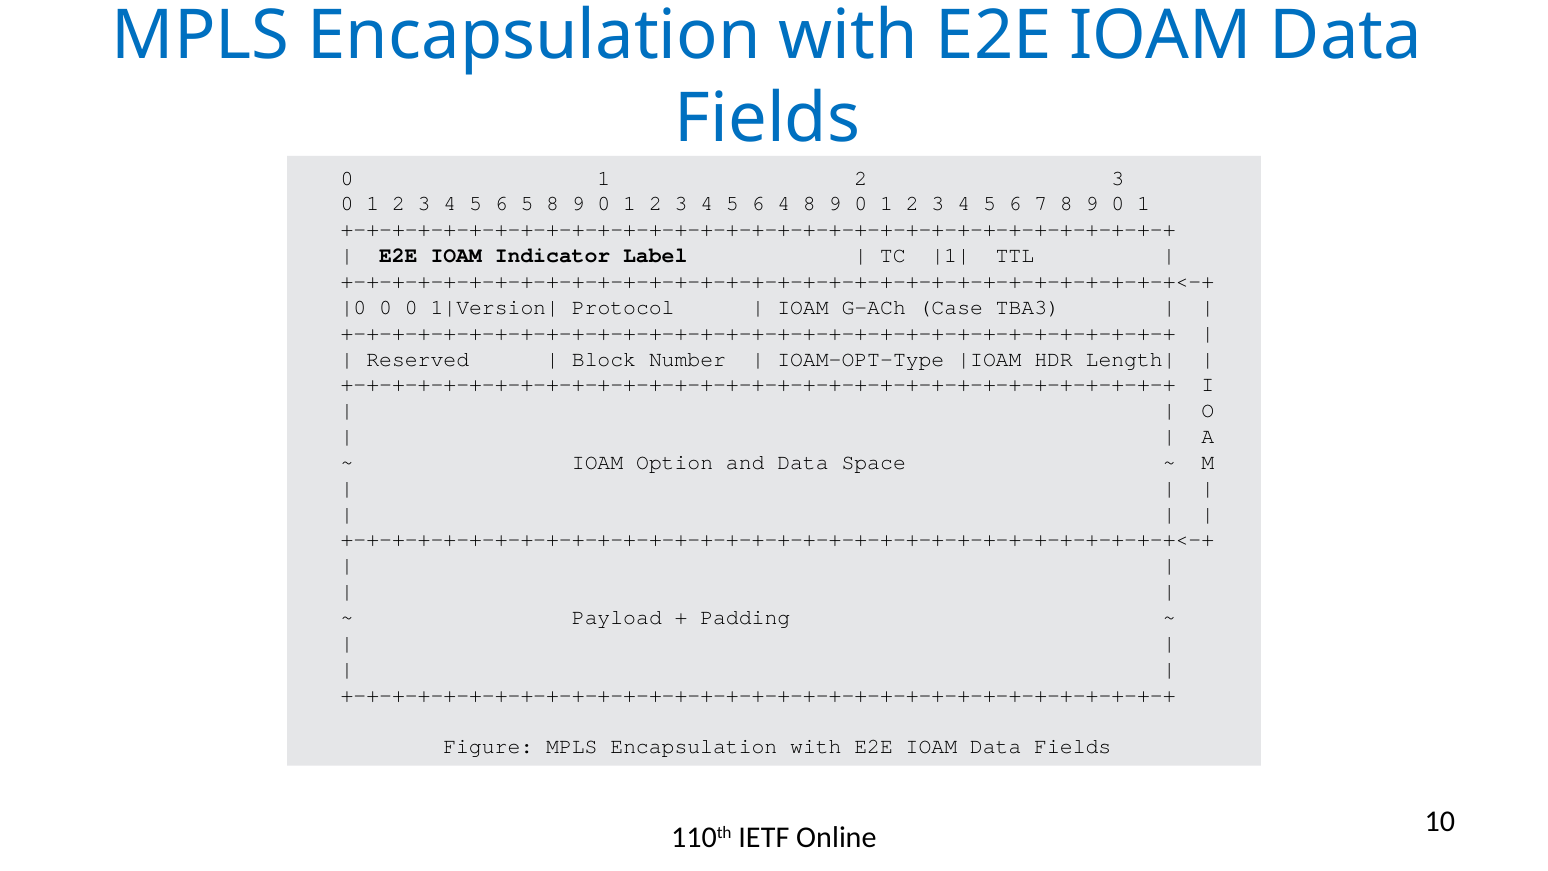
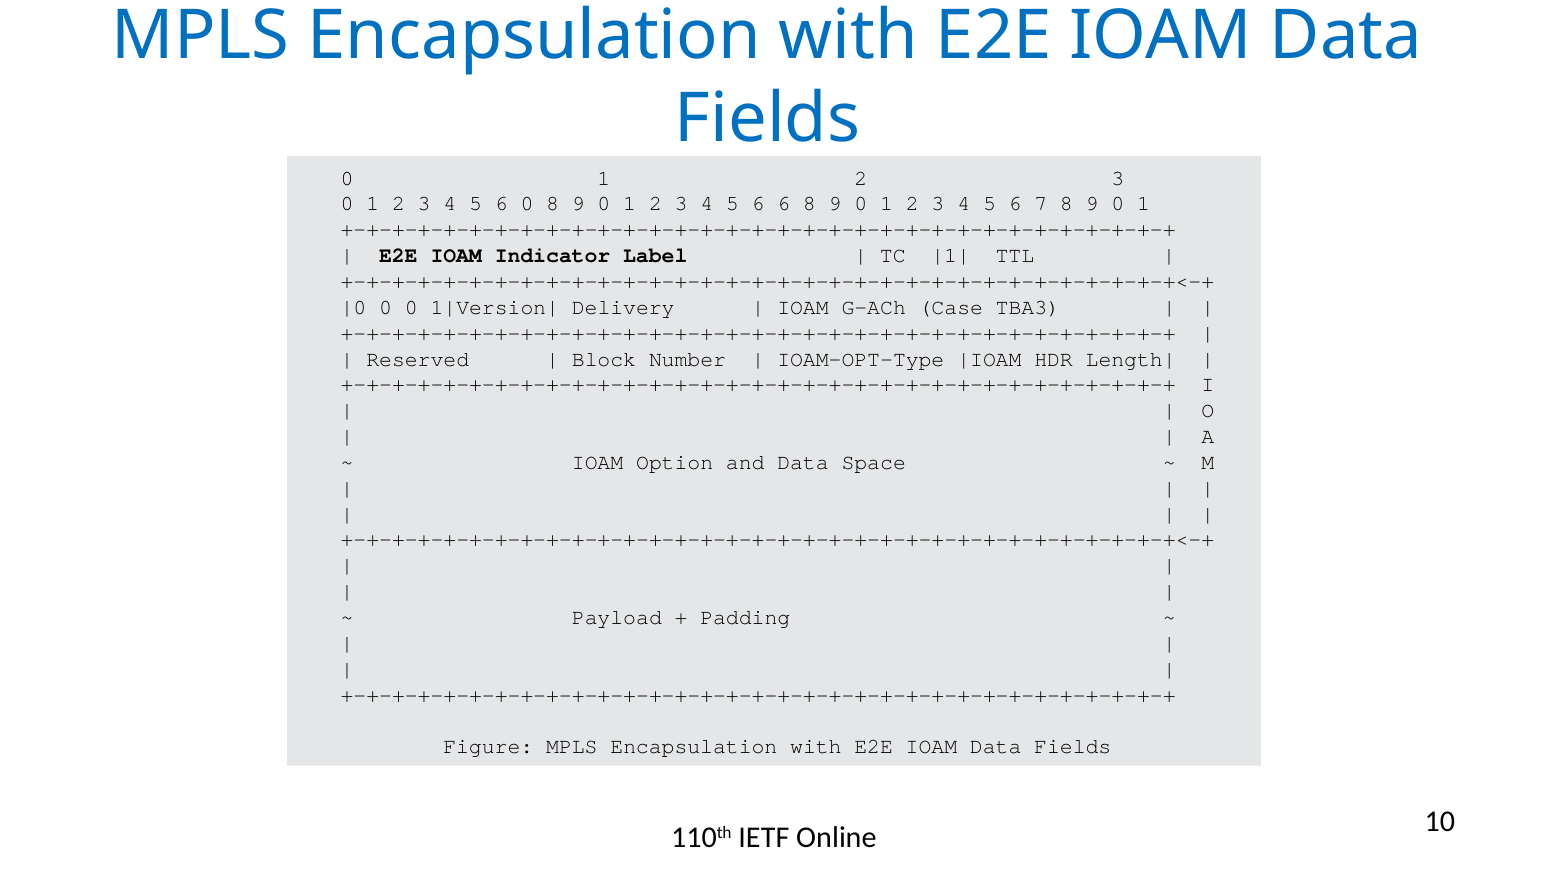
6 5: 5 -> 0
6 4: 4 -> 6
Protocol: Protocol -> Delivery
